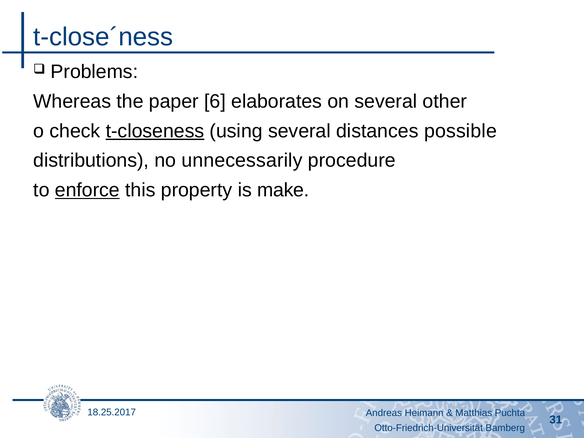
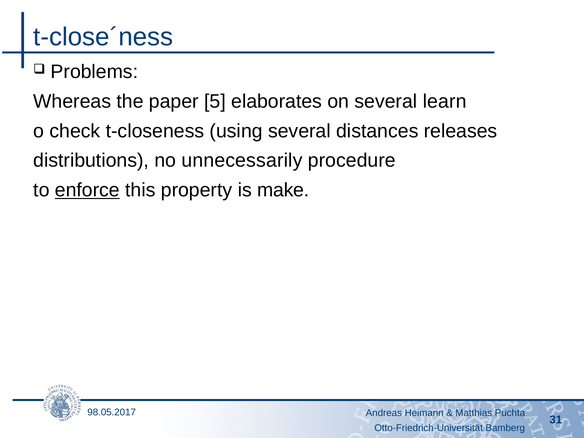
6: 6 -> 5
other: other -> learn
t-closeness underline: present -> none
possible: possible -> releases
18.25.2017: 18.25.2017 -> 98.05.2017
